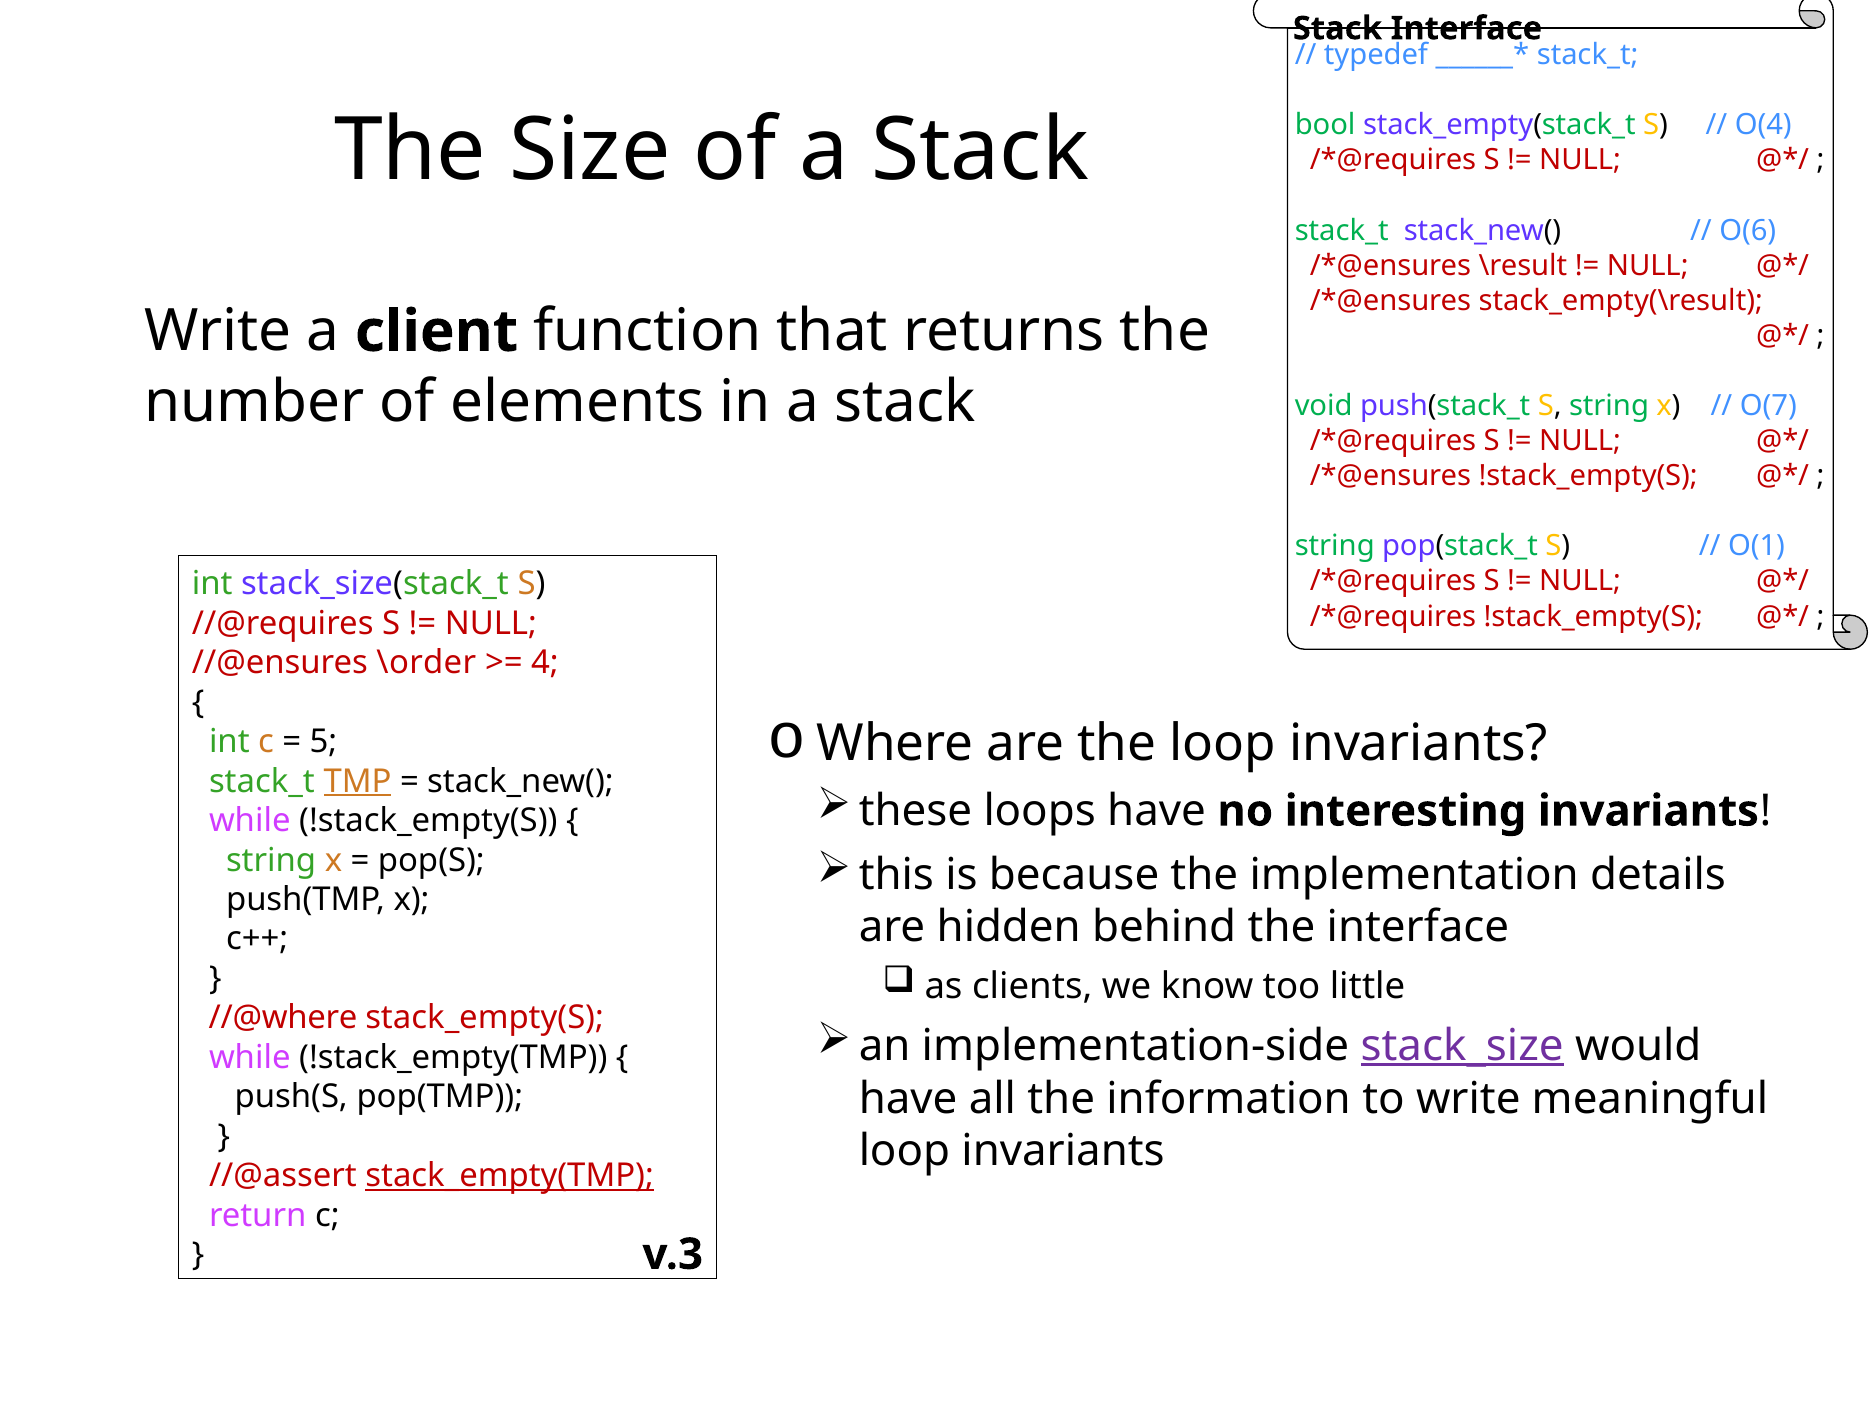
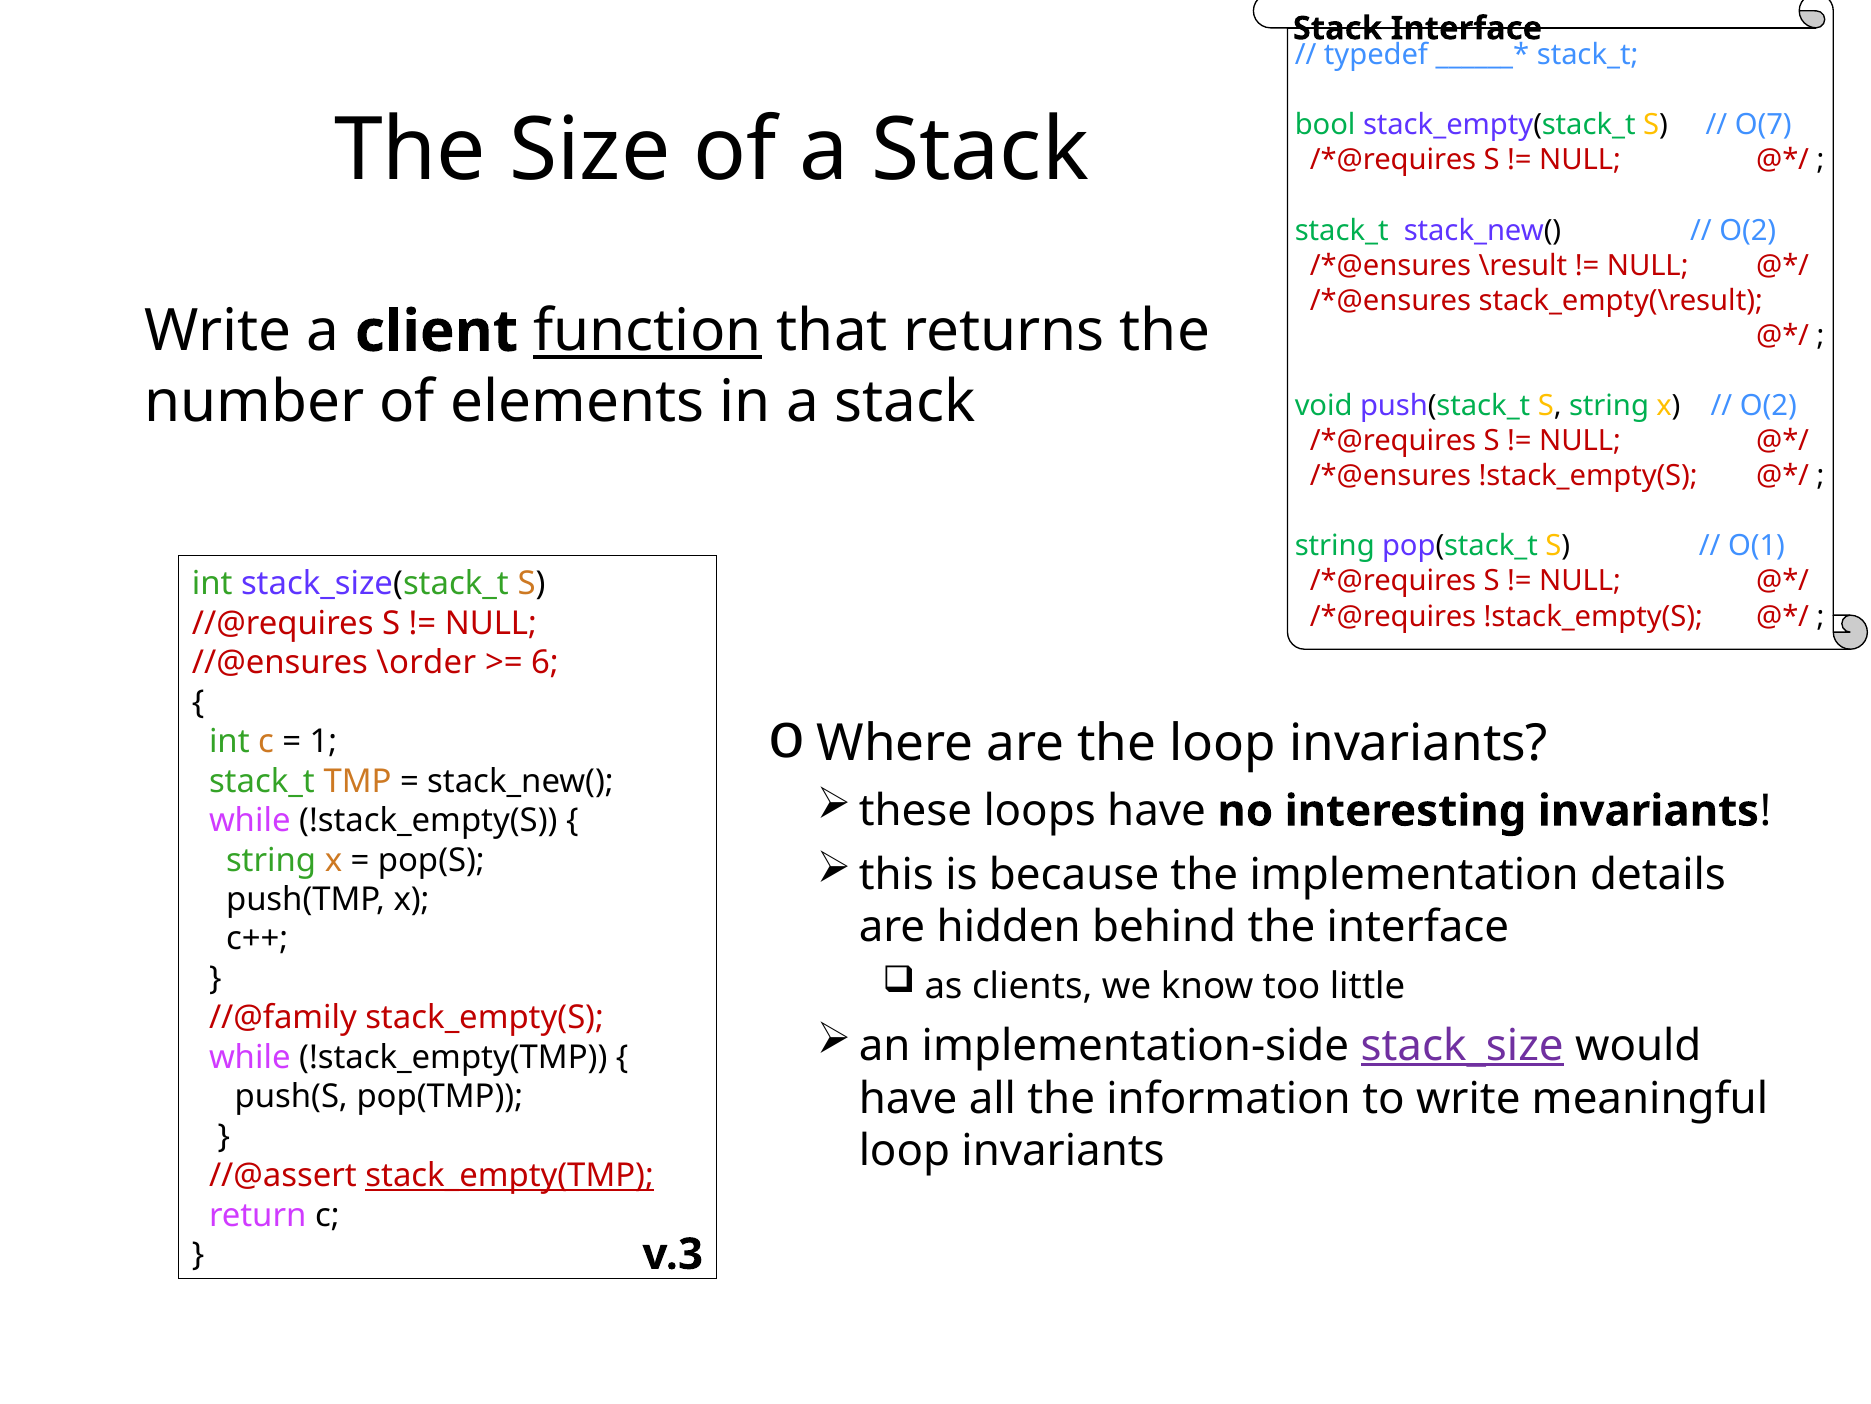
O(4: O(4 -> O(7
O(6 at (1748, 230): O(6 -> O(2
function underline: none -> present
O(7 at (1768, 406): O(7 -> O(2
4: 4 -> 6
5: 5 -> 1
TMP underline: present -> none
//@where: //@where -> //@family
